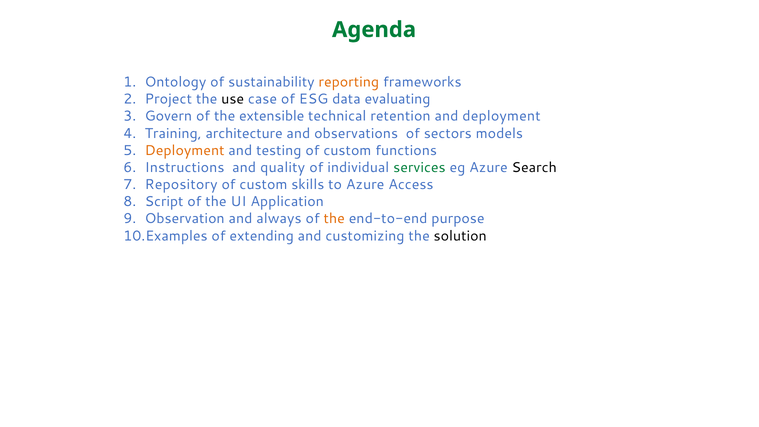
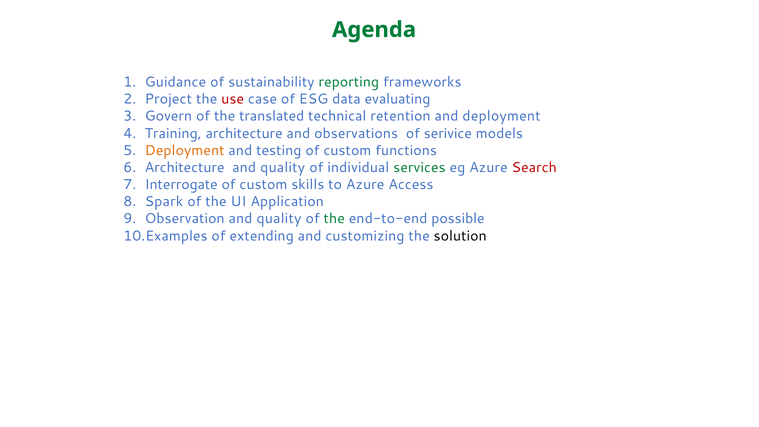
Ontology: Ontology -> Guidance
reporting colour: orange -> green
use colour: black -> red
extensible: extensible -> translated
sectors: sectors -> serivice
Instructions at (185, 167): Instructions -> Architecture
Search colour: black -> red
Repository: Repository -> Interrogate
Script: Script -> Spark
Observation and always: always -> quality
the at (334, 219) colour: orange -> green
purpose: purpose -> possible
